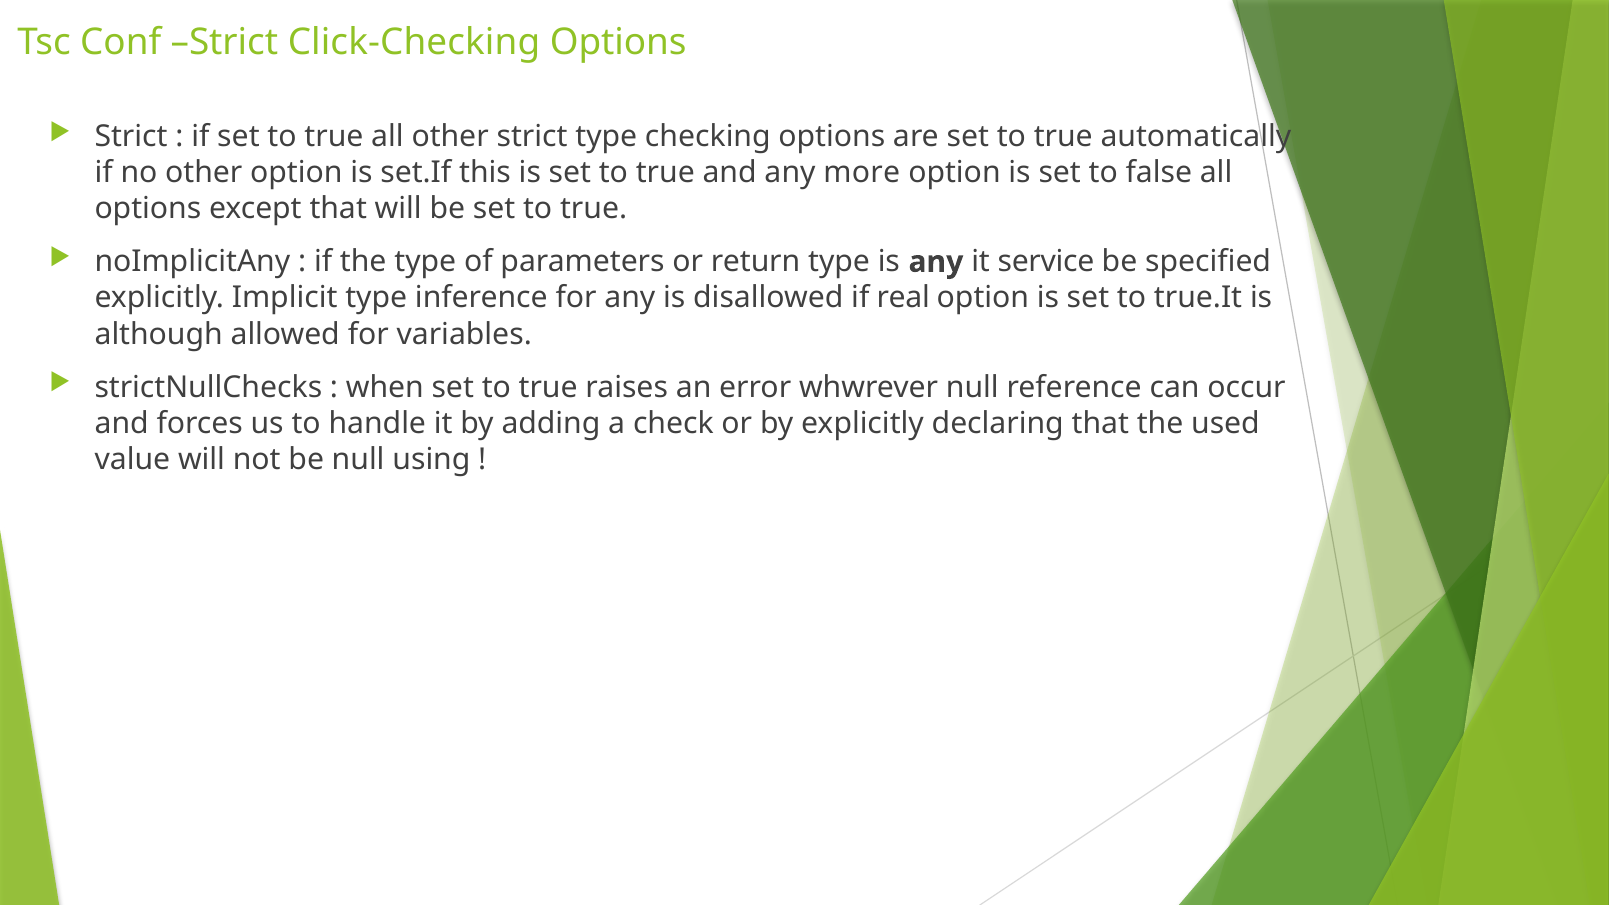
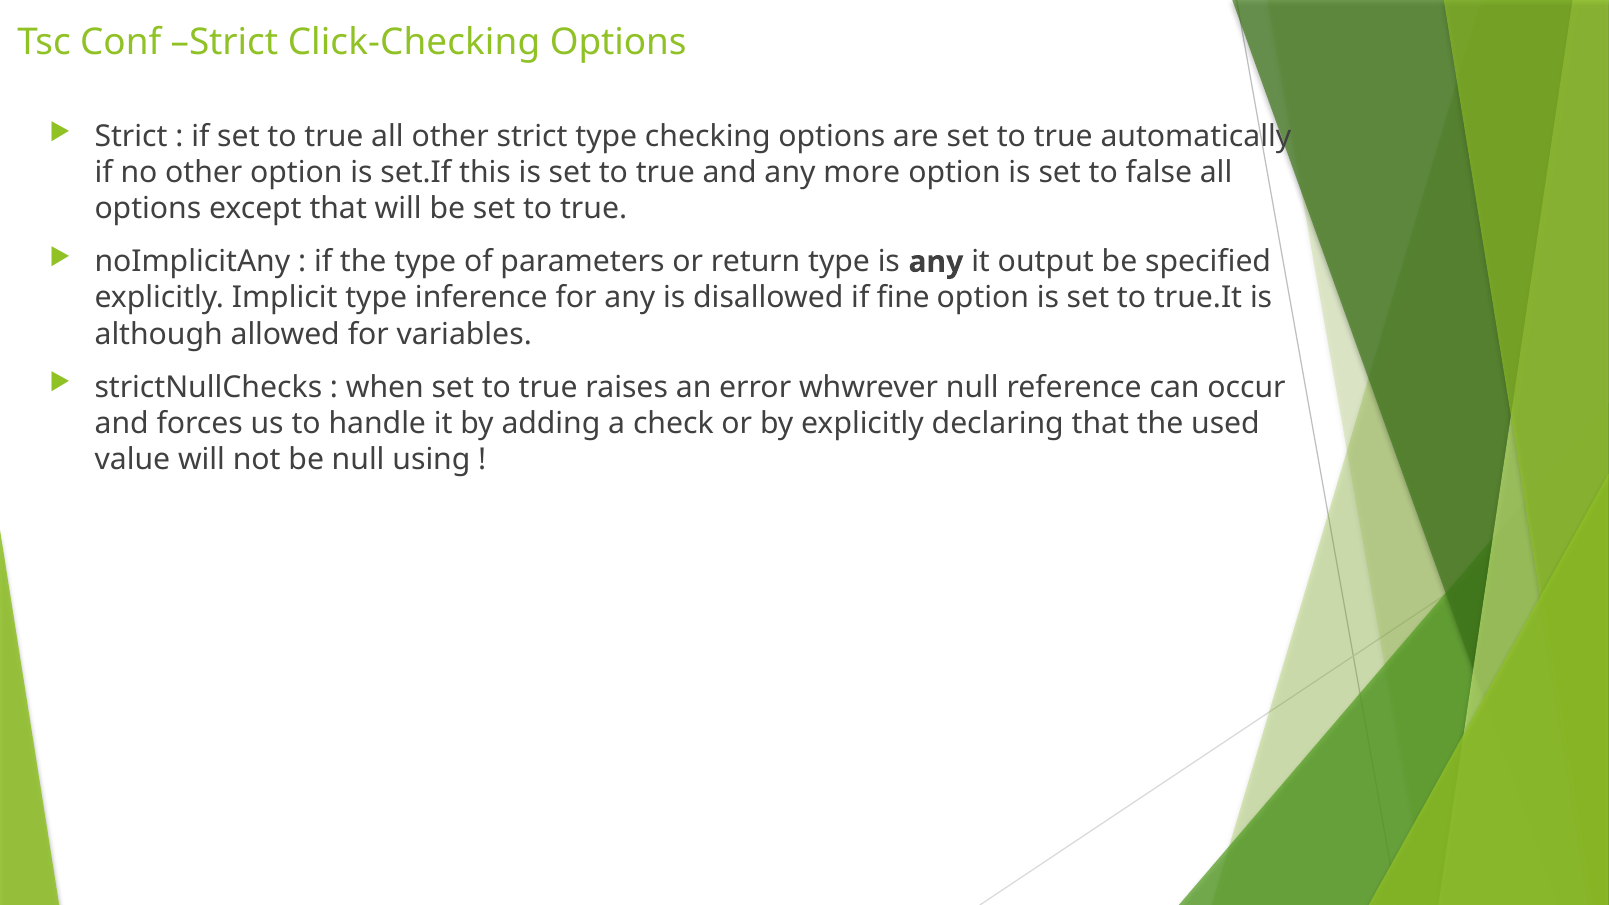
service: service -> output
real: real -> fine
